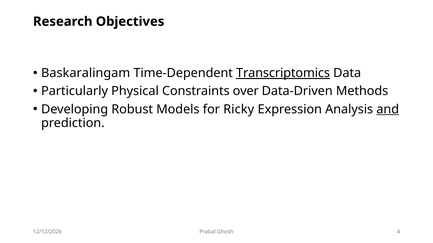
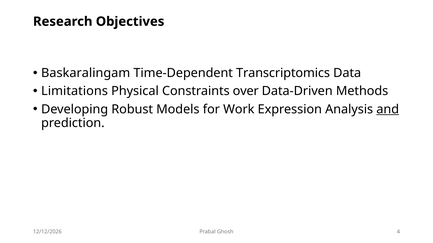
Transcriptomics underline: present -> none
Particularly: Particularly -> Limitations
Ricky: Ricky -> Work
